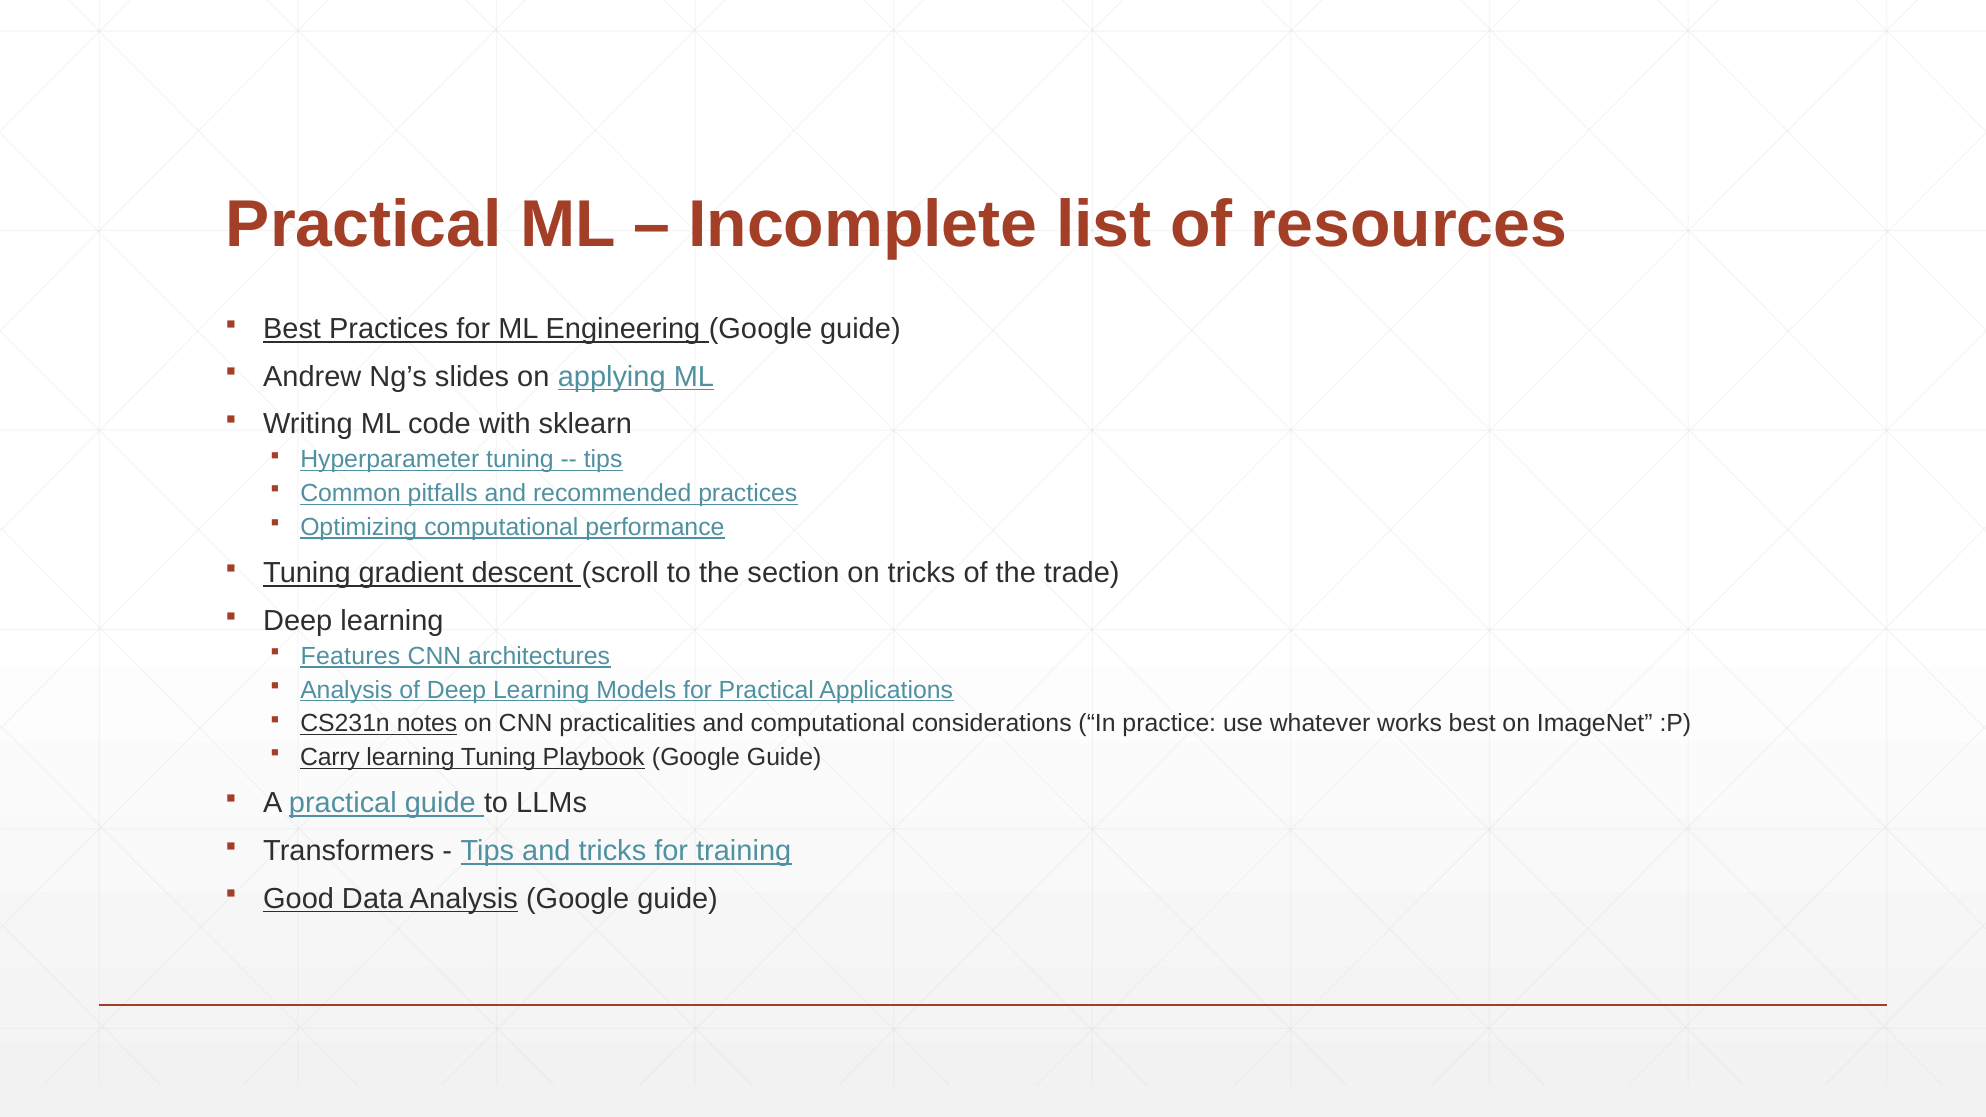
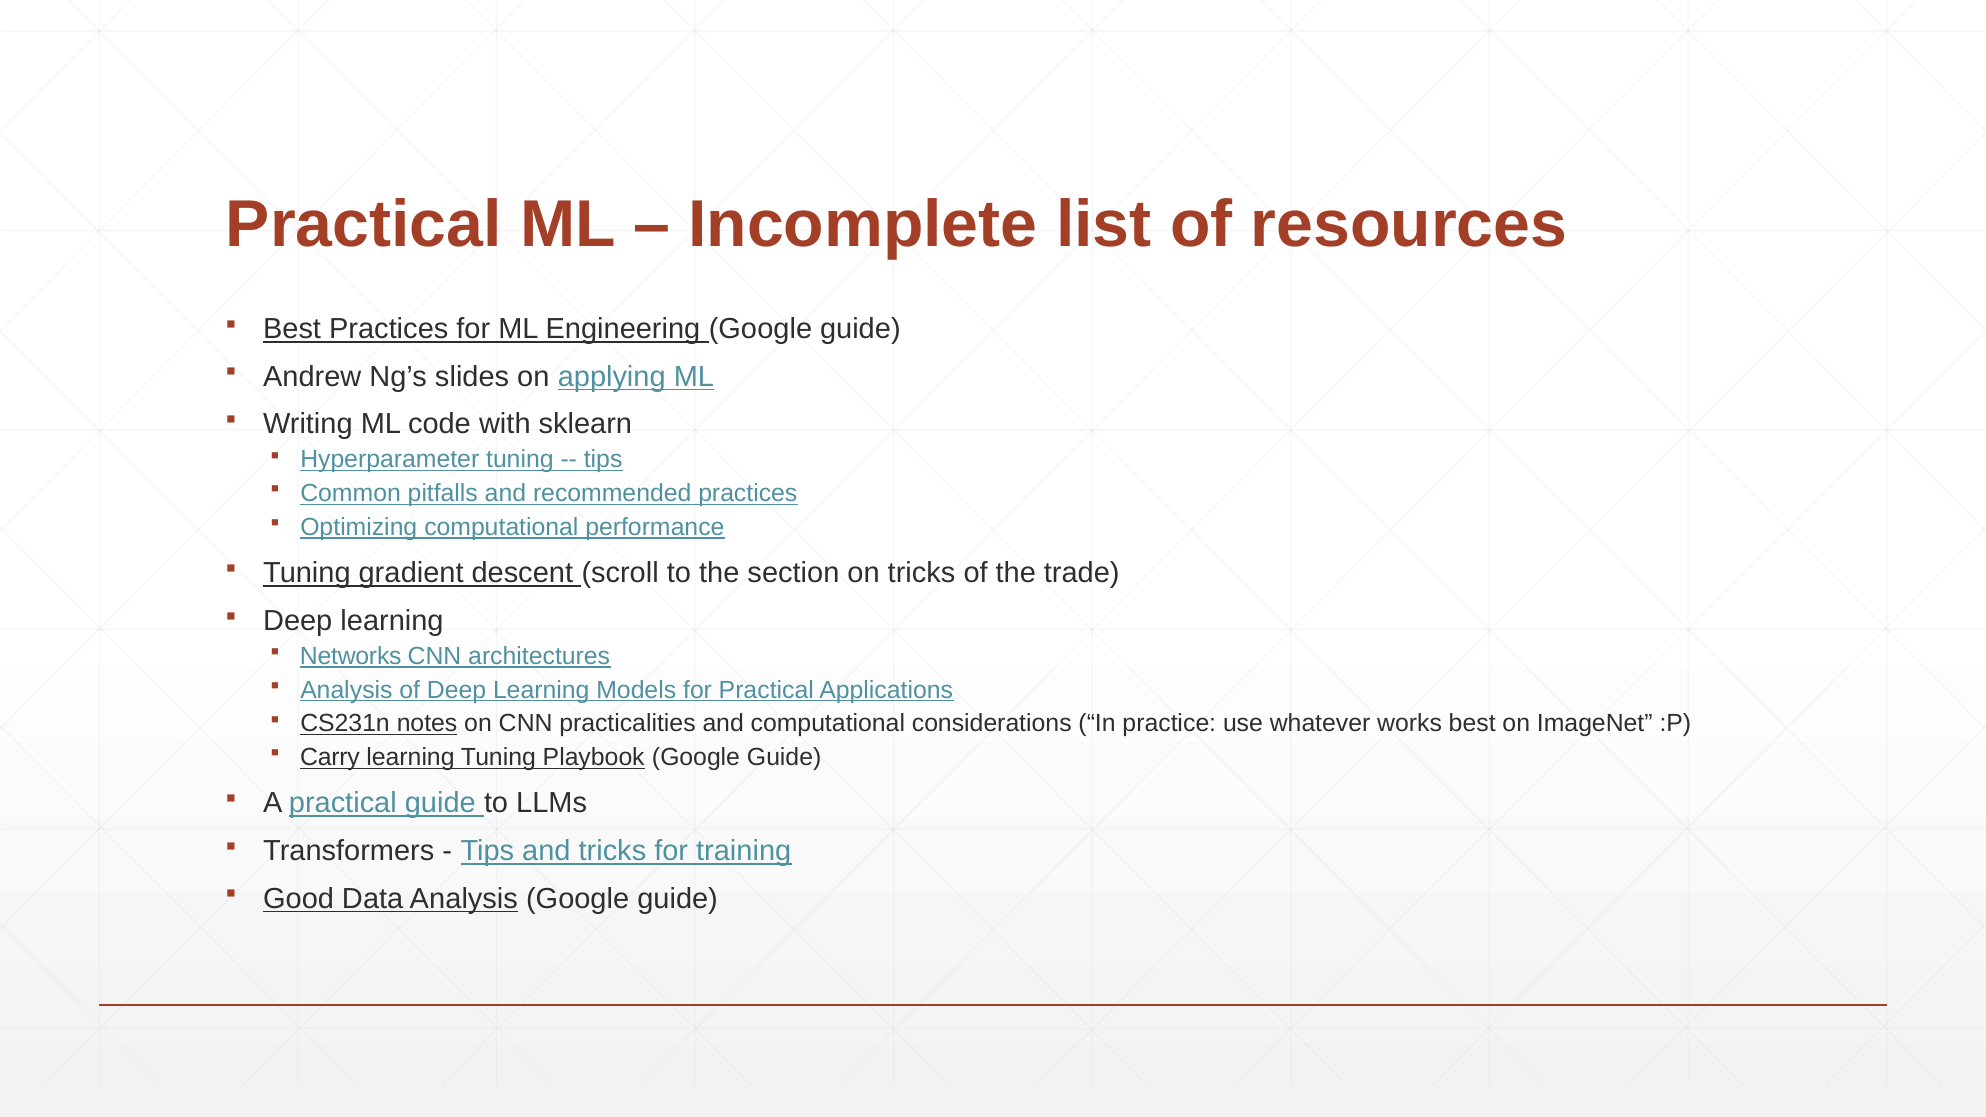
Features: Features -> Networks
